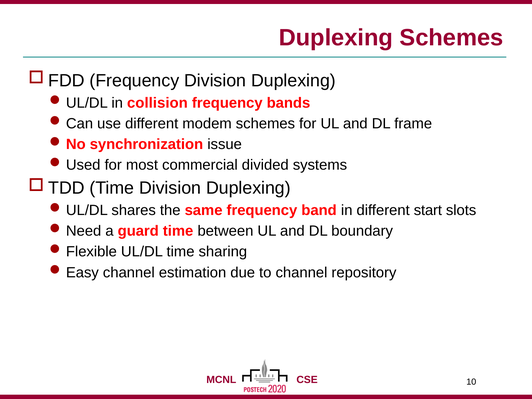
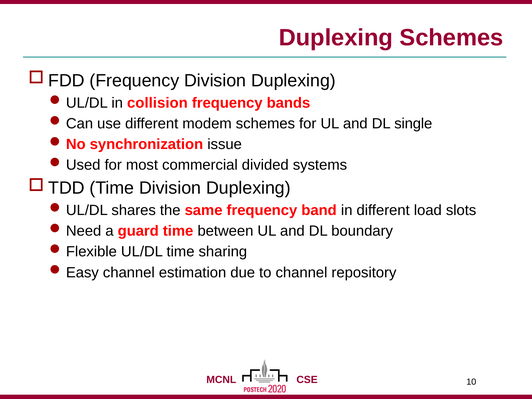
frame: frame -> single
start: start -> load
